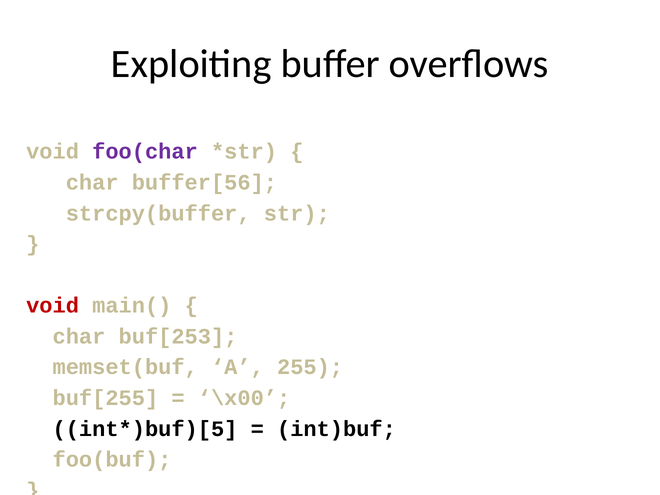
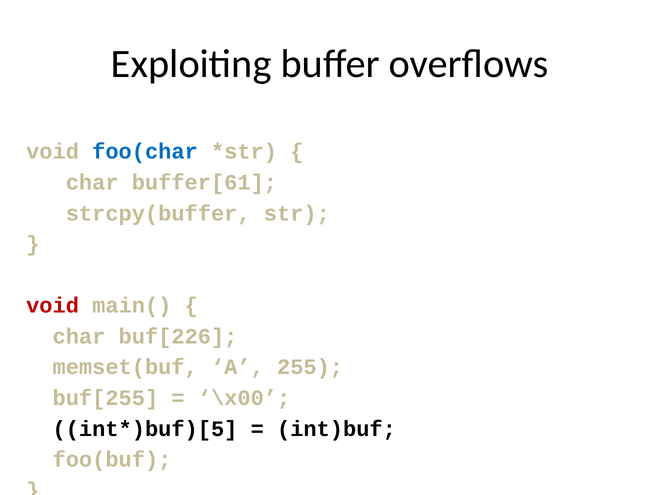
foo(char colour: purple -> blue
buffer[56: buffer[56 -> buffer[61
buf[253: buf[253 -> buf[226
